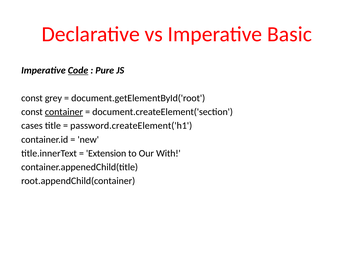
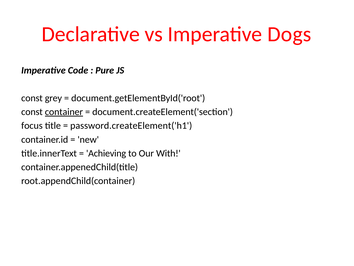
Basic: Basic -> Dogs
Code underline: present -> none
cases: cases -> focus
Extension: Extension -> Achieving
